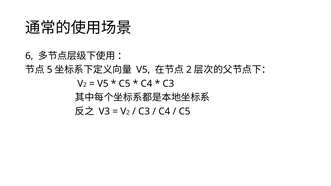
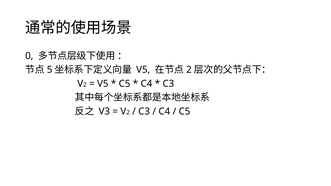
6: 6 -> 0
